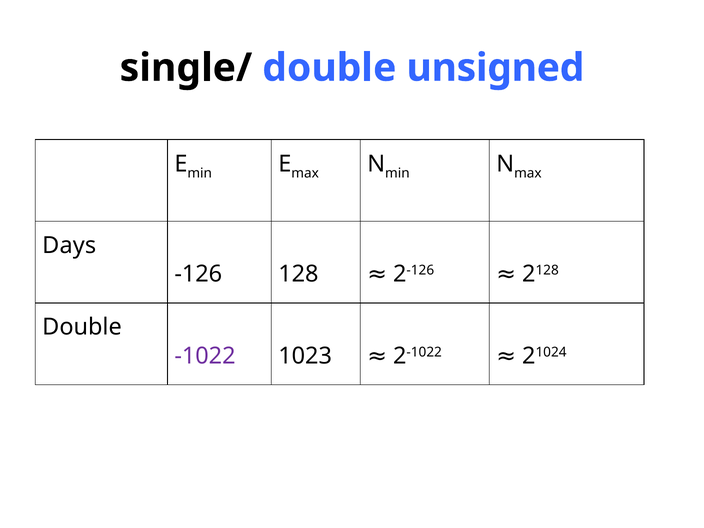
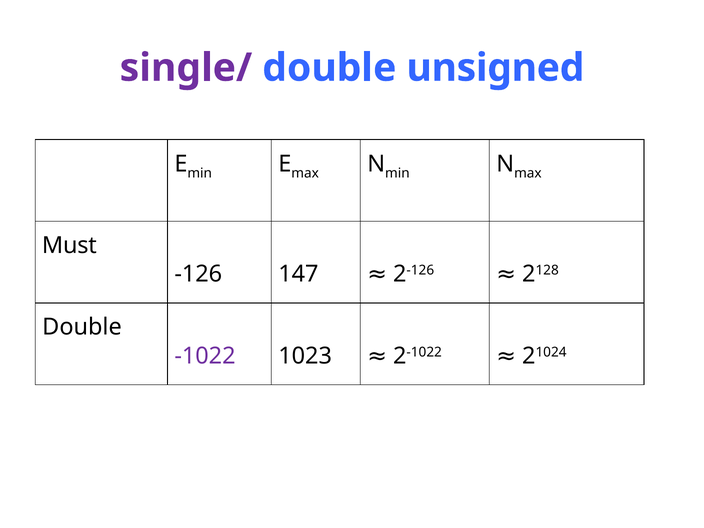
single/ colour: black -> purple
Days: Days -> Must
128: 128 -> 147
